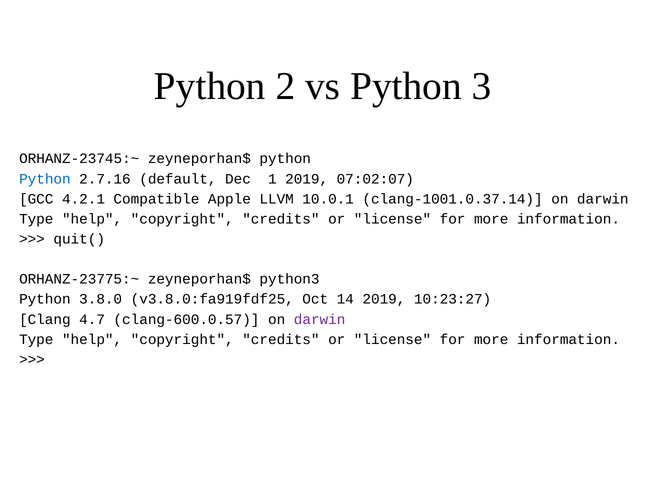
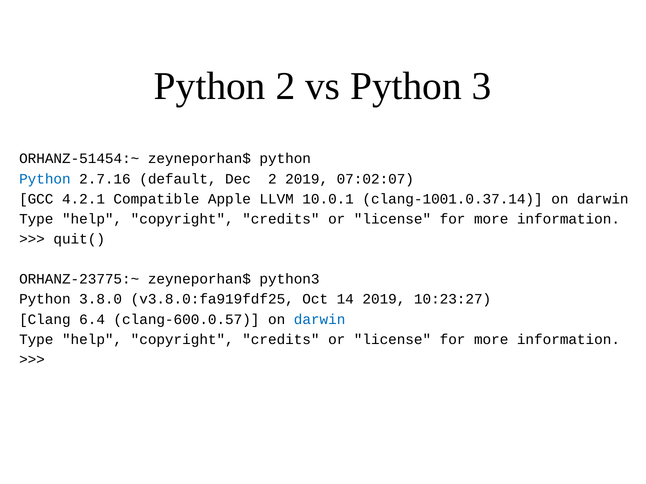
ORHANZ-23745:~: ORHANZ-23745:~ -> ORHANZ-51454:~
Dec 1: 1 -> 2
4.7: 4.7 -> 6.4
darwin at (320, 320) colour: purple -> blue
